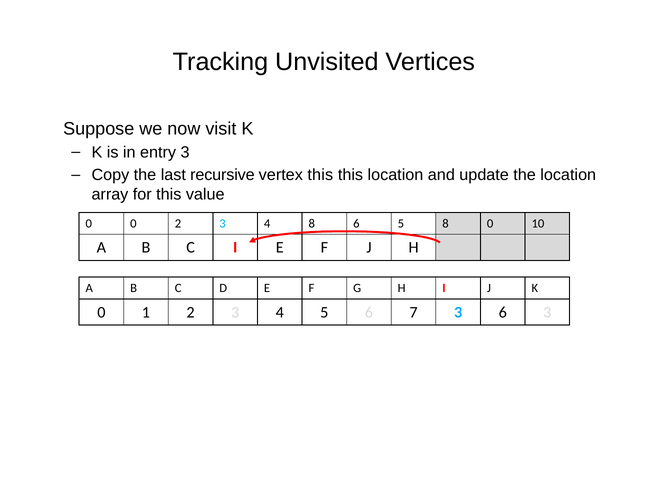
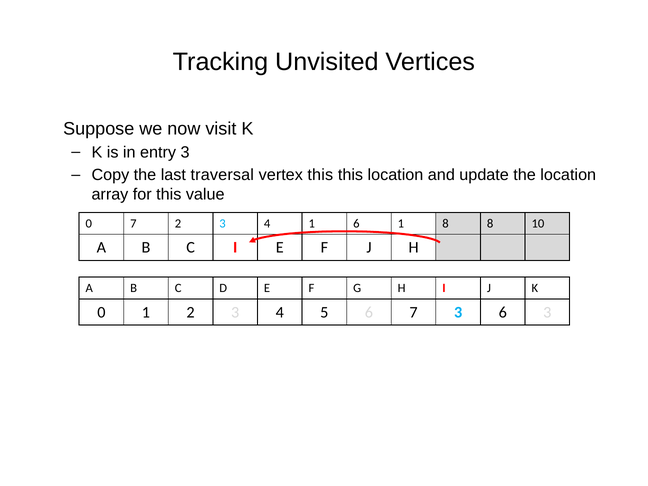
recursive: recursive -> traversal
0 0: 0 -> 7
4 8: 8 -> 1
6 5: 5 -> 1
8 0: 0 -> 8
